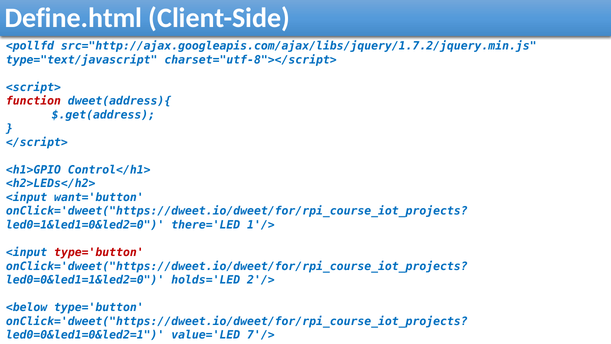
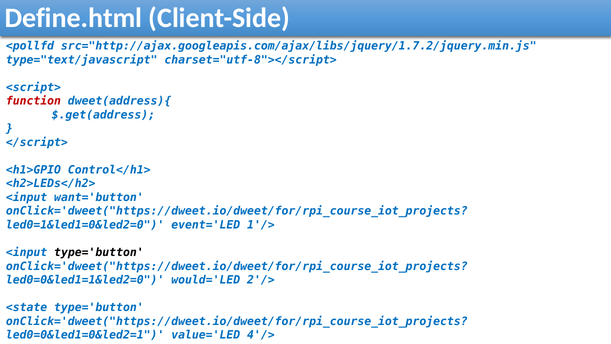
there='LED: there='LED -> event='LED
type='button at (99, 252) colour: red -> black
holds='LED: holds='LED -> would='LED
<below: <below -> <state
7'/>: 7'/> -> 4'/>
